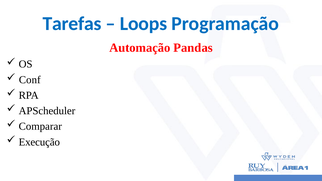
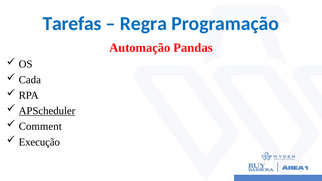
Loops: Loops -> Regra
Conf: Conf -> Cada
APScheduler underline: none -> present
Comparar: Comparar -> Comment
